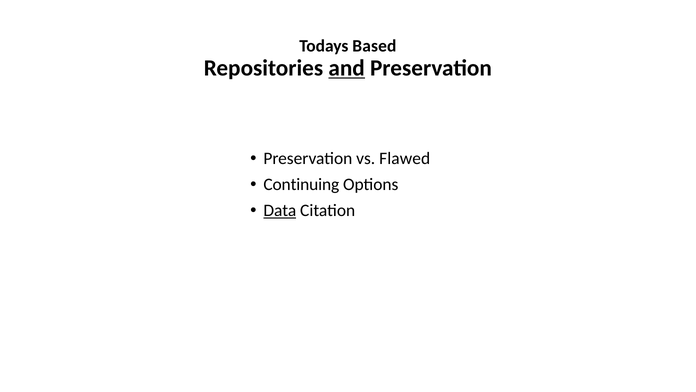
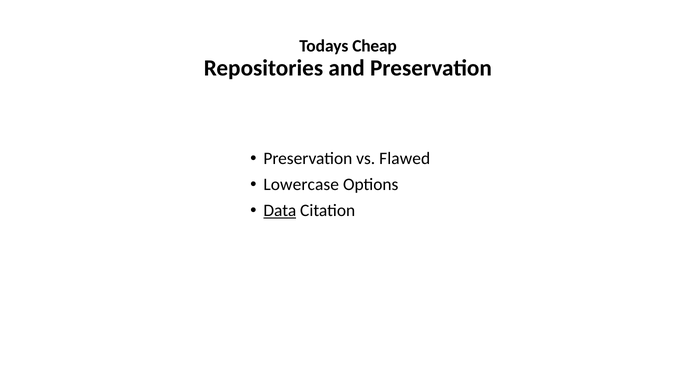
Based: Based -> Cheap
and underline: present -> none
Continuing: Continuing -> Lowercase
